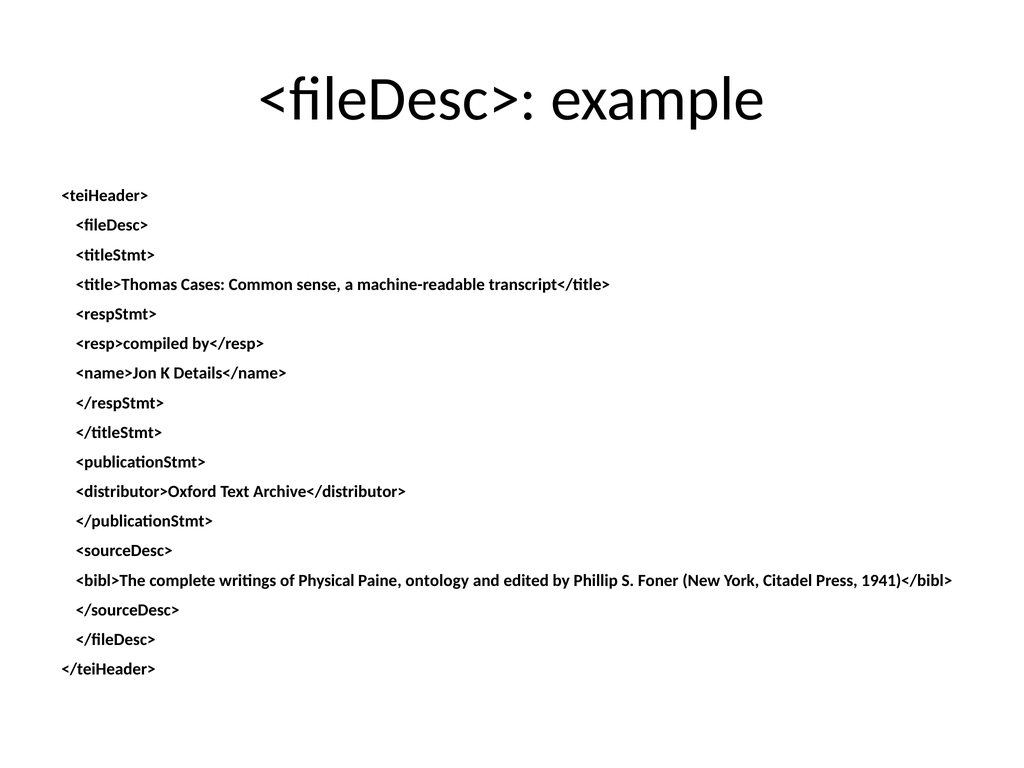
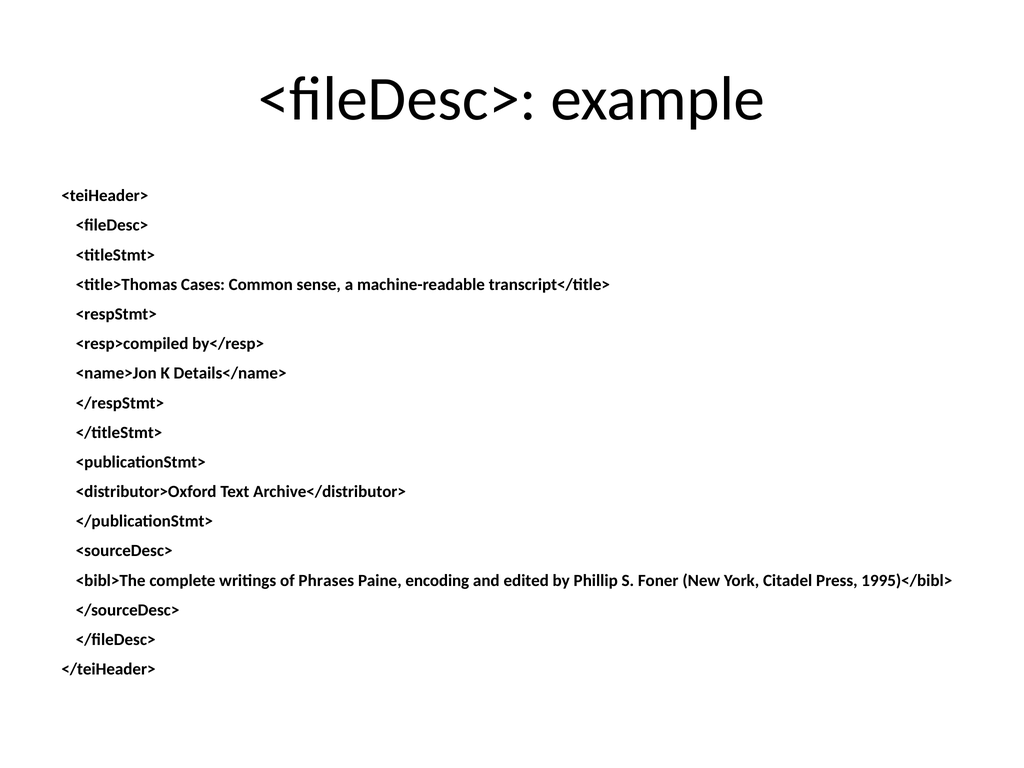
Physical: Physical -> Phrases
ontology: ontology -> encoding
1941)</bibl>: 1941)</bibl> -> 1995)</bibl>
